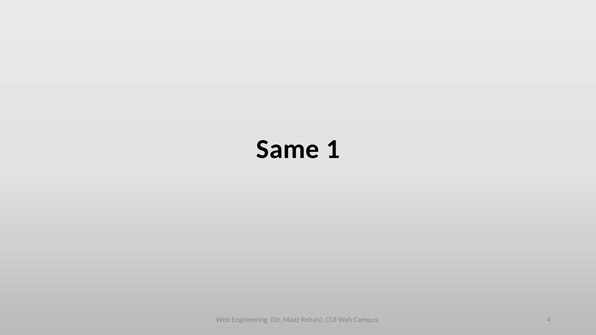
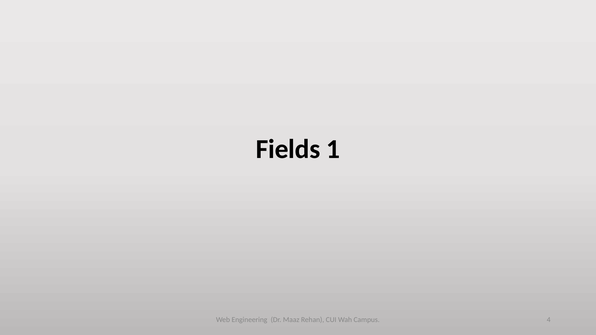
Same: Same -> Fields
